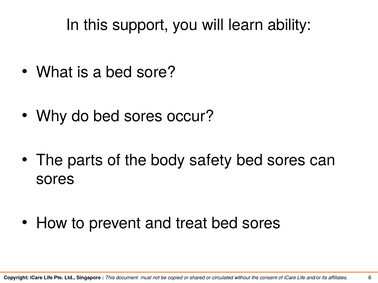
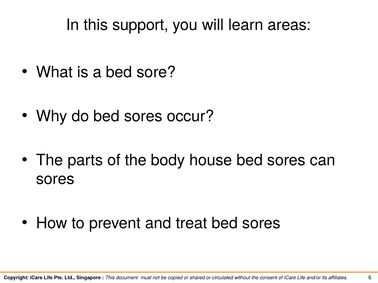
ability: ability -> areas
safety: safety -> house
